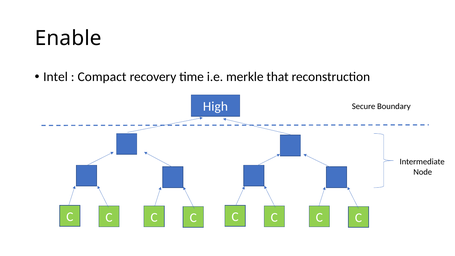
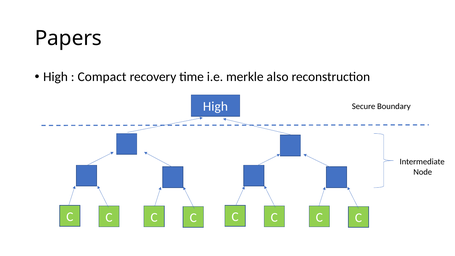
Enable: Enable -> Papers
Intel at (56, 77): Intel -> High
that: that -> also
